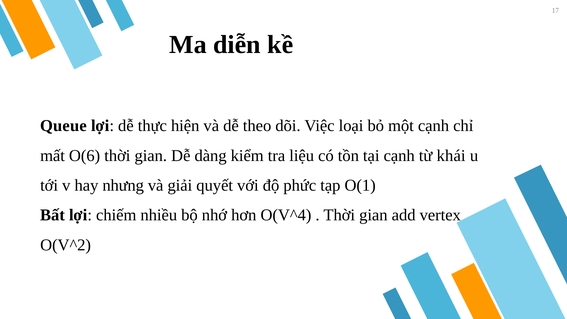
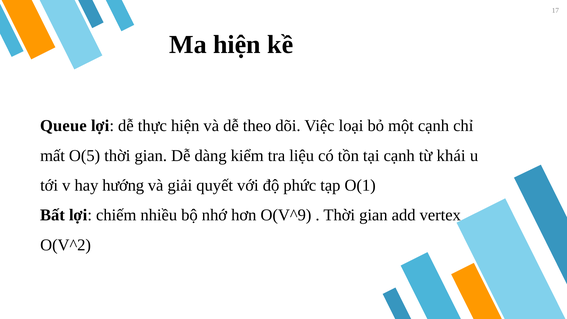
Ma diễn: diễn -> hiện
O(6: O(6 -> O(5
nhưng: nhưng -> hướng
O(V^4: O(V^4 -> O(V^9
